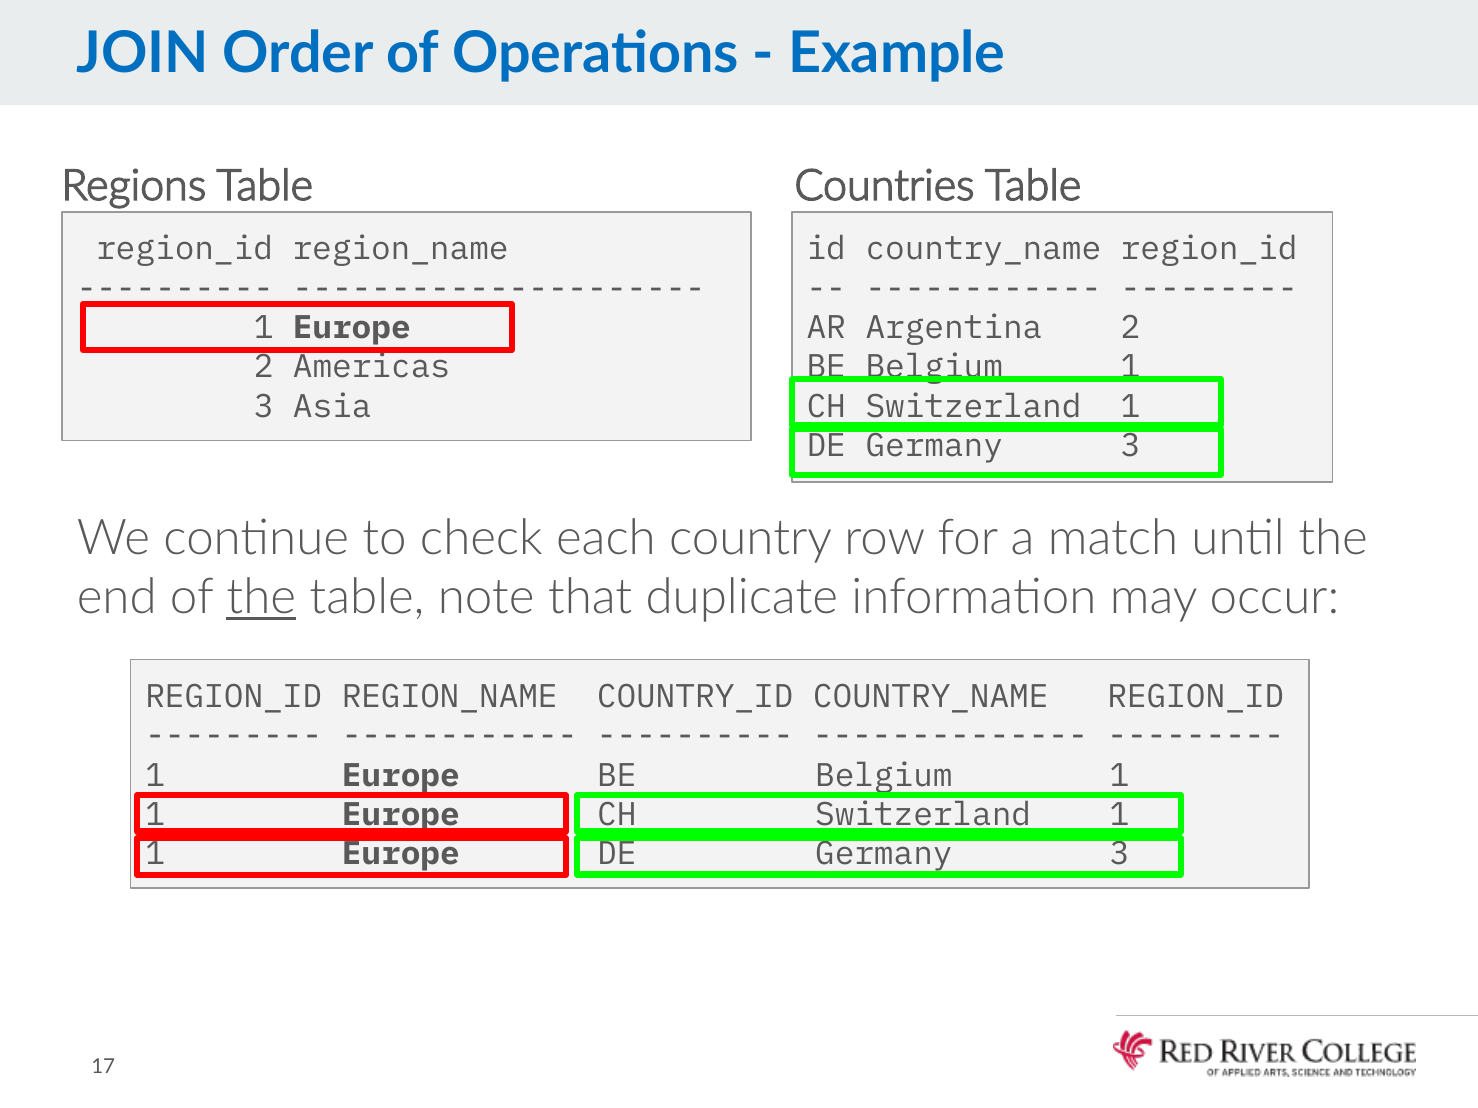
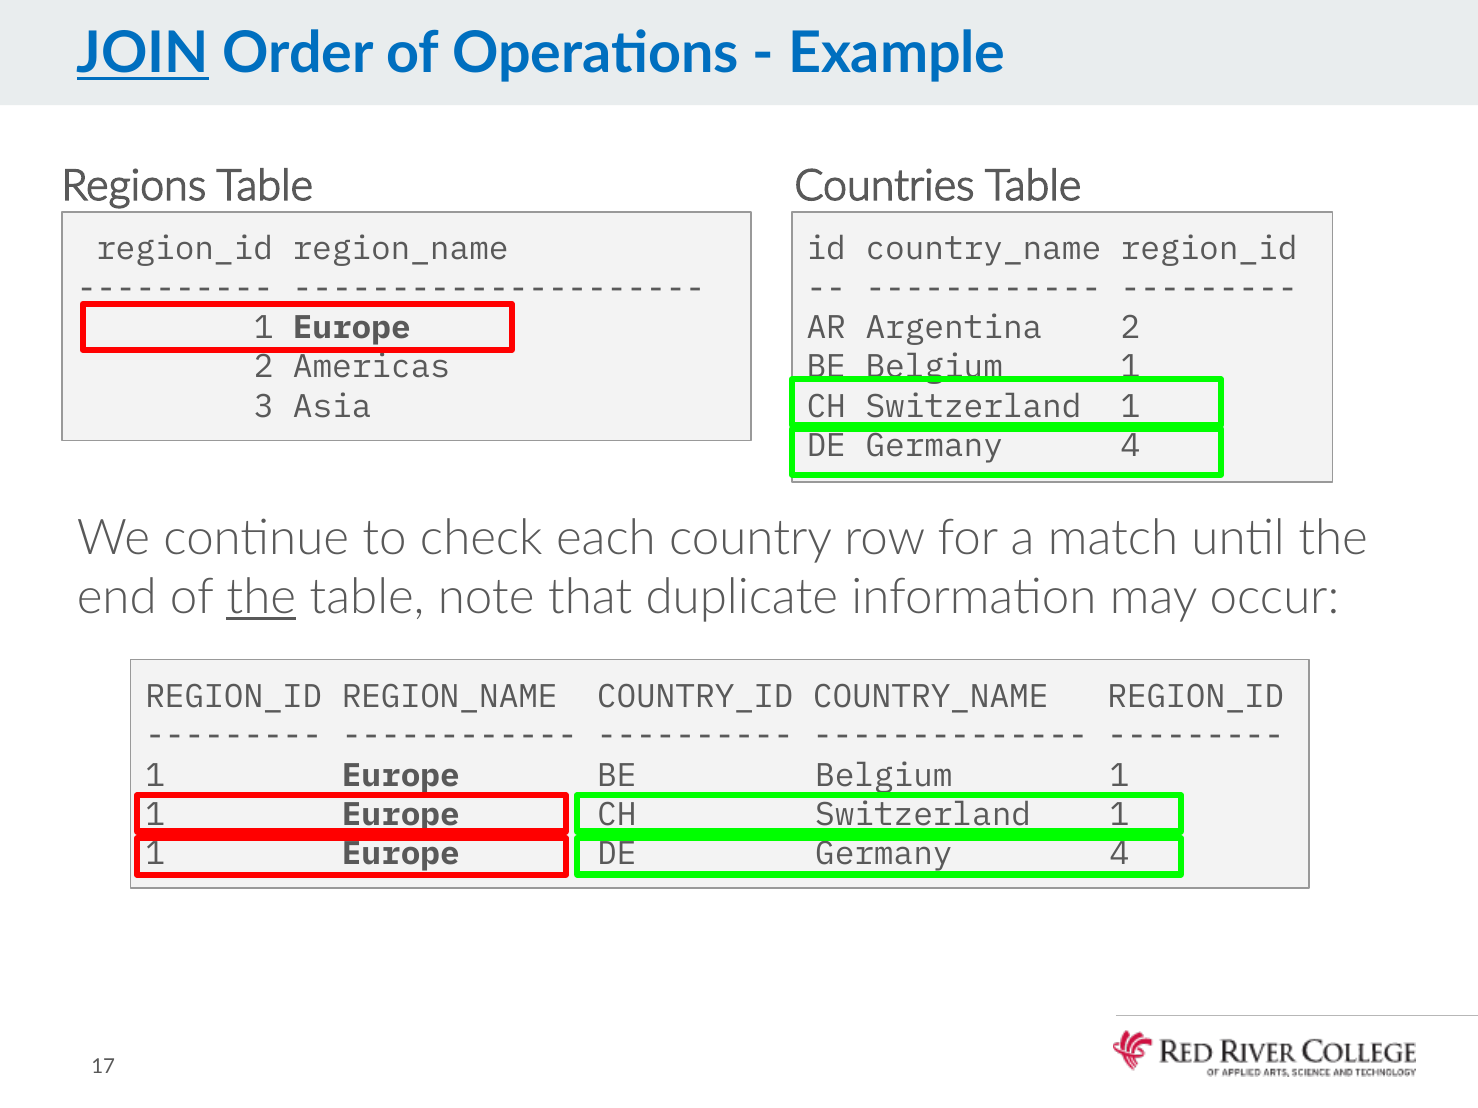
JOIN underline: none -> present
3 at (1131, 446): 3 -> 4
Europe DE Germany 3: 3 -> 4
